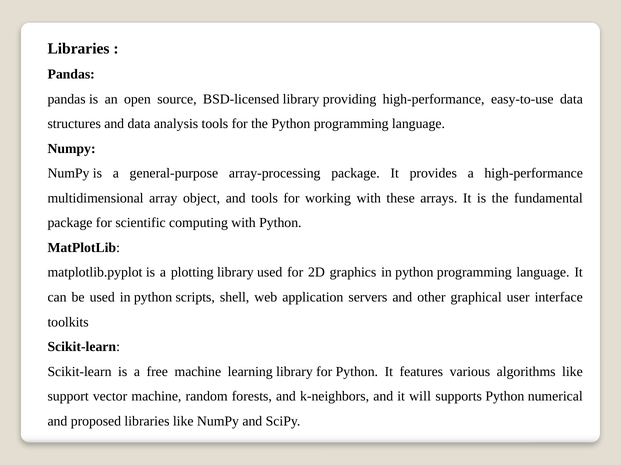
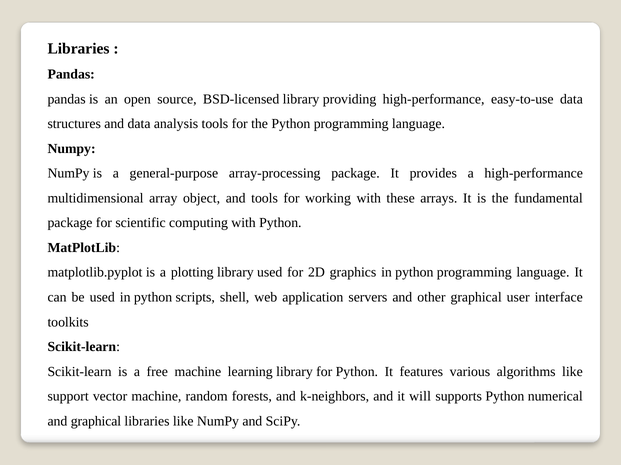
and proposed: proposed -> graphical
